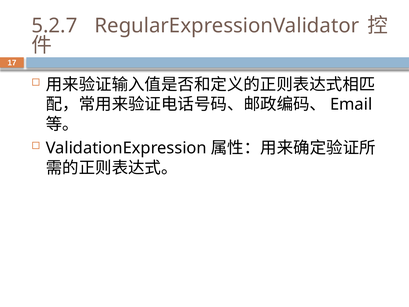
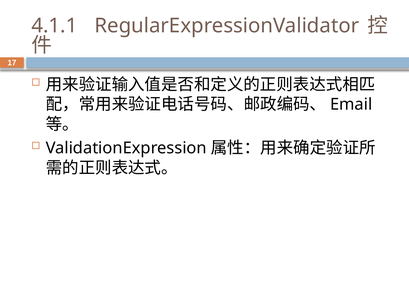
5.2.7: 5.2.7 -> 4.1.1
